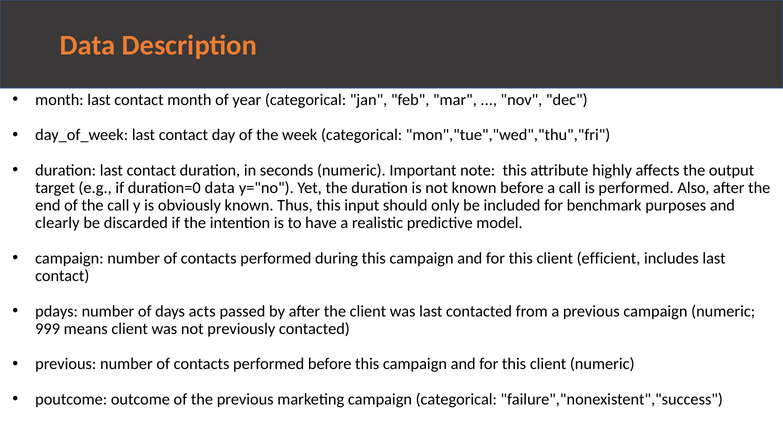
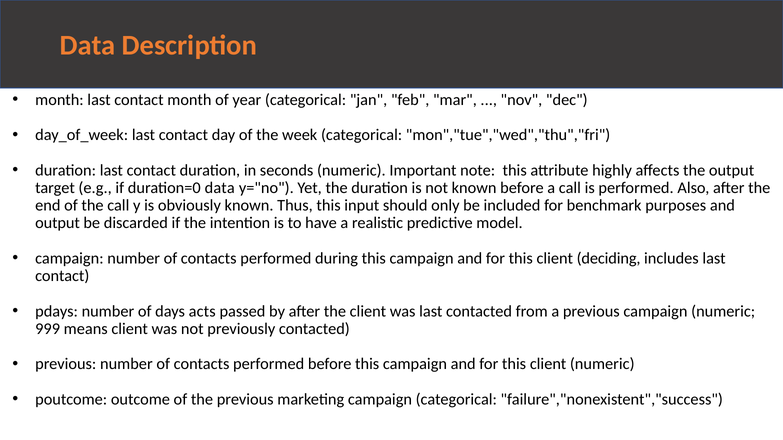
clearly at (57, 223): clearly -> output
efficient: efficient -> deciding
